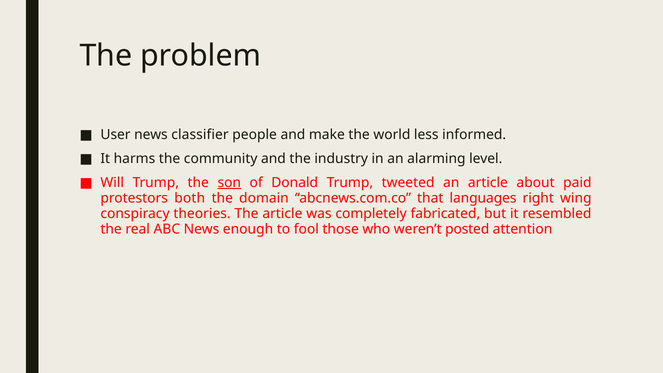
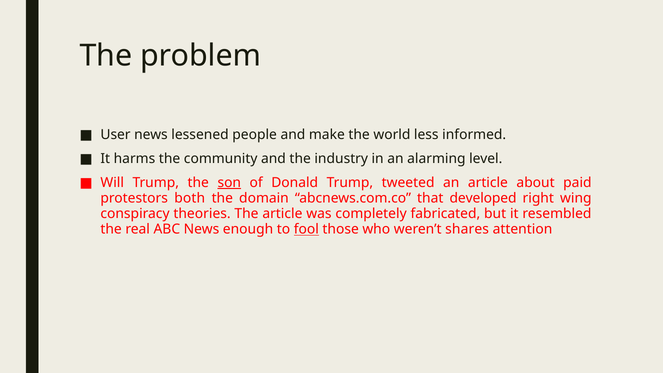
classifier: classifier -> lessened
languages: languages -> developed
fool underline: none -> present
posted: posted -> shares
